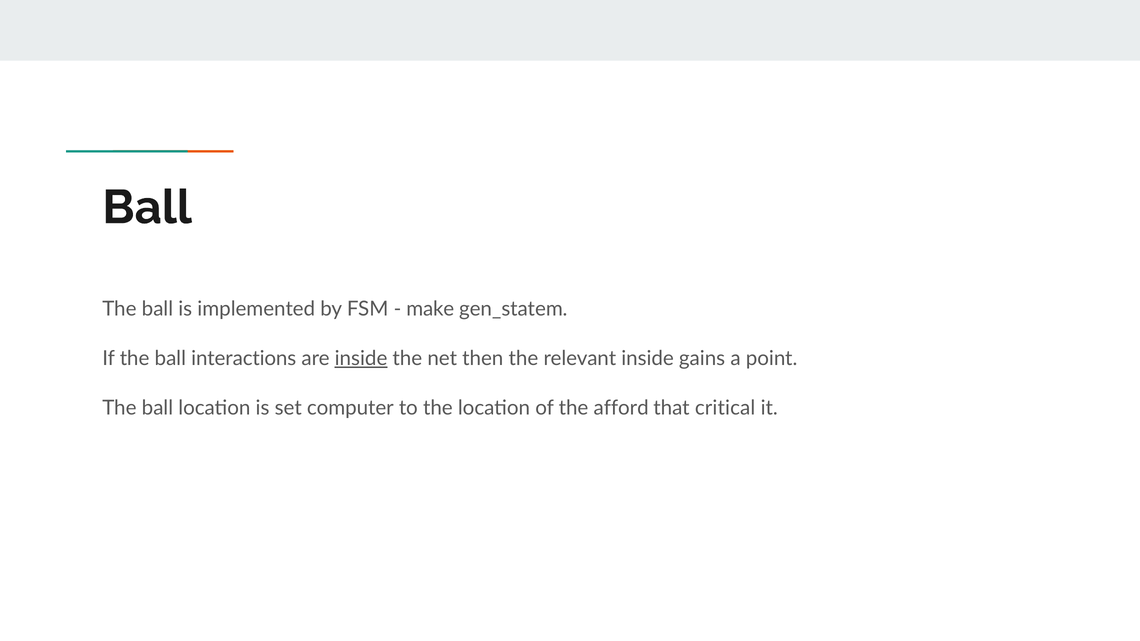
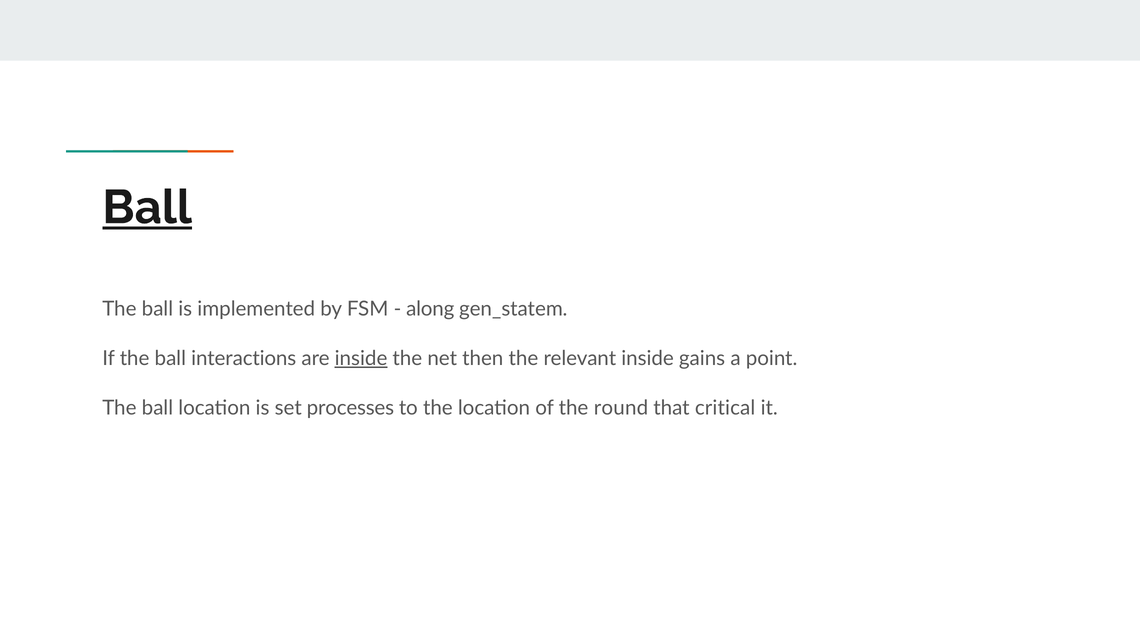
Ball at (147, 208) underline: none -> present
make: make -> along
computer: computer -> processes
afford: afford -> round
